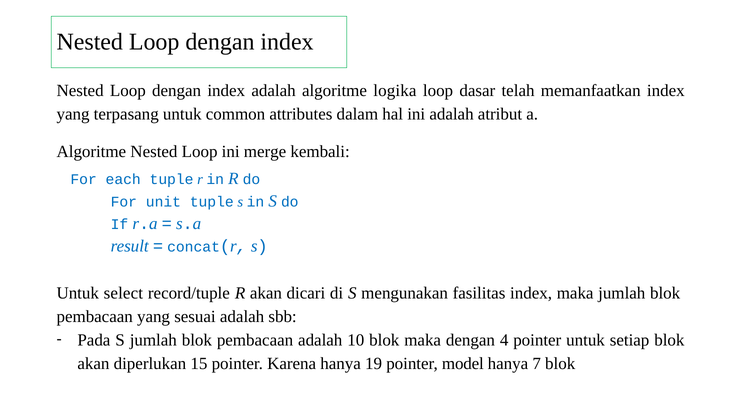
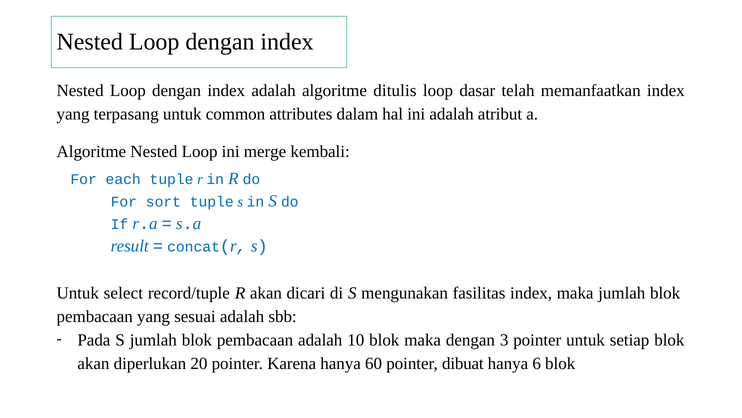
logika: logika -> ditulis
unit: unit -> sort
4: 4 -> 3
15: 15 -> 20
19: 19 -> 60
model: model -> dibuat
7: 7 -> 6
